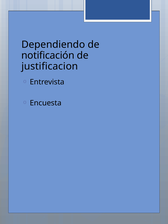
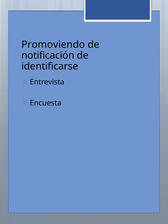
Dependiendo: Dependiendo -> Promoviendo
justificacion: justificacion -> identificarse
